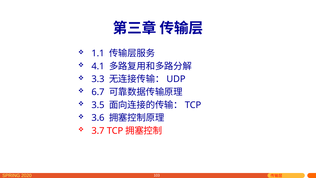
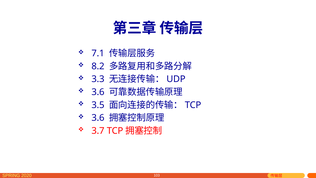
1.1: 1.1 -> 7.1
4.1: 4.1 -> 8.2
6.7 at (98, 92): 6.7 -> 3.6
